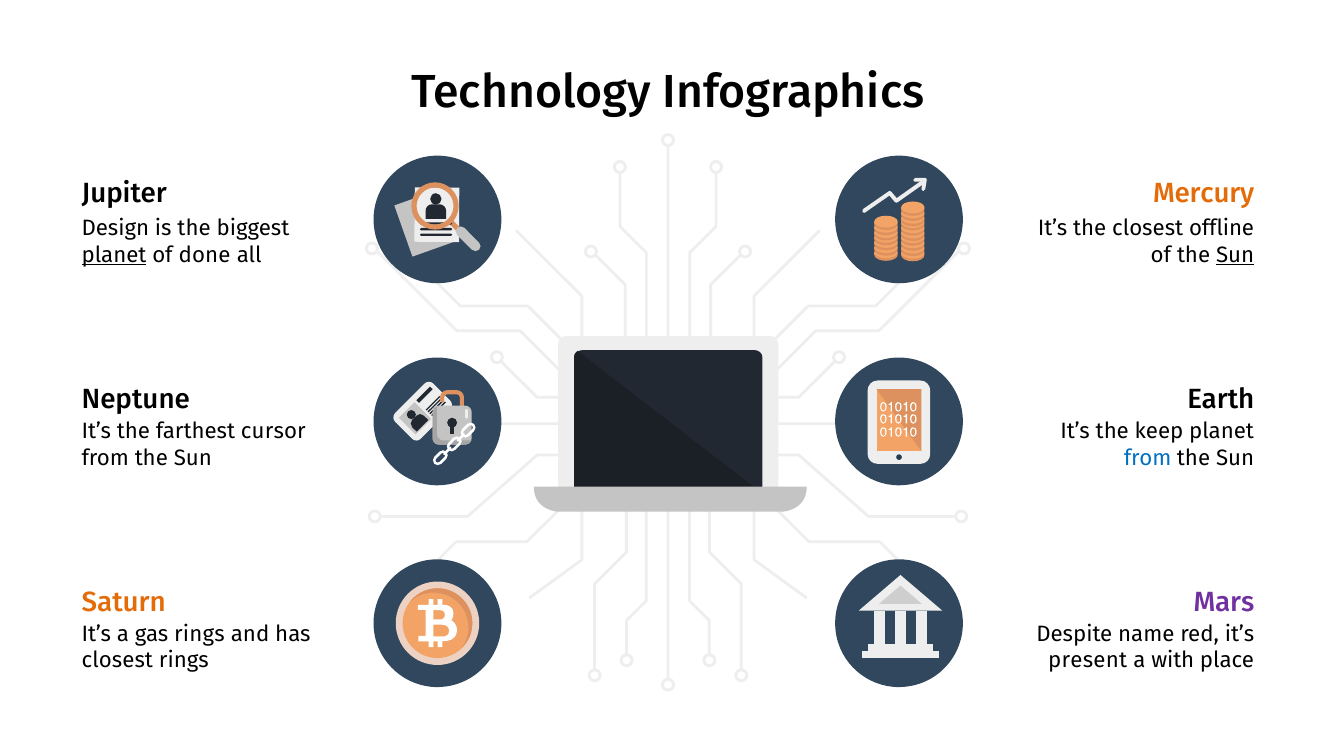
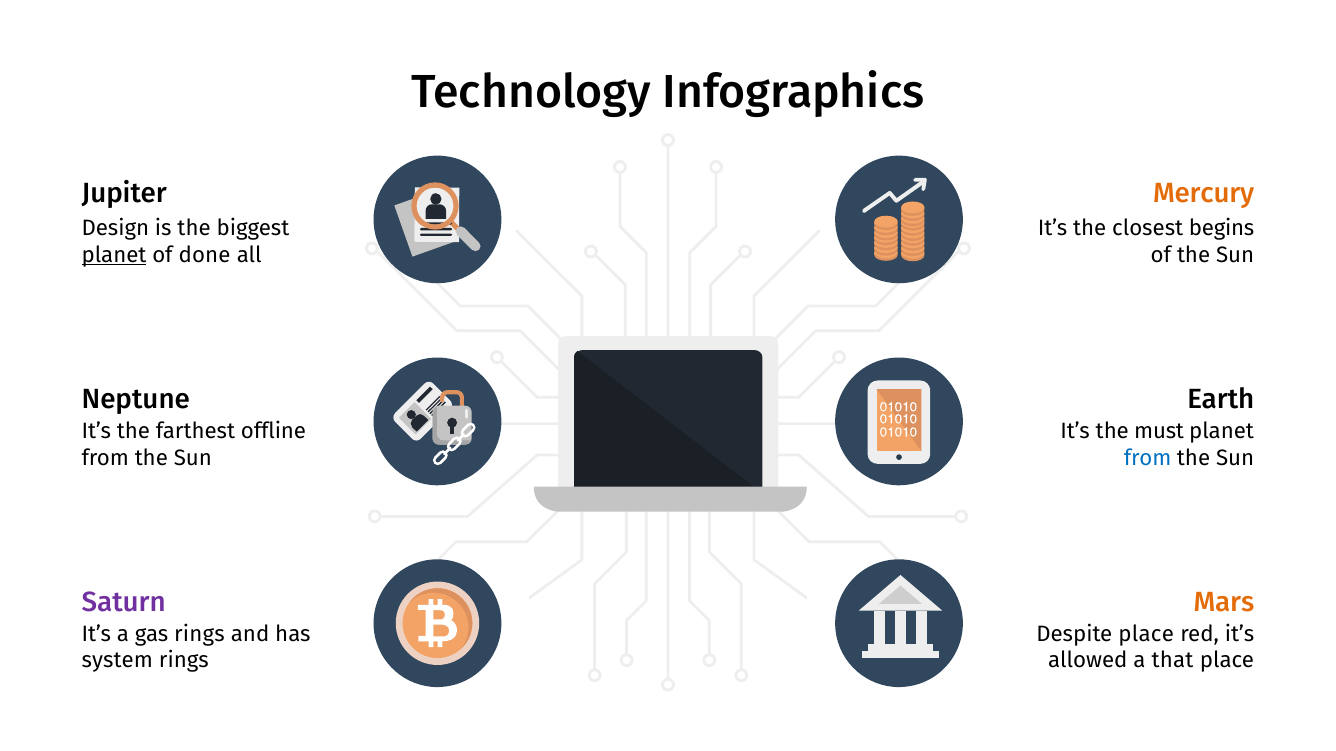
offline: offline -> begins
Sun at (1235, 255) underline: present -> none
cursor: cursor -> offline
keep: keep -> must
Saturn colour: orange -> purple
Mars colour: purple -> orange
Despite name: name -> place
closest at (117, 661): closest -> system
present: present -> allowed
with: with -> that
